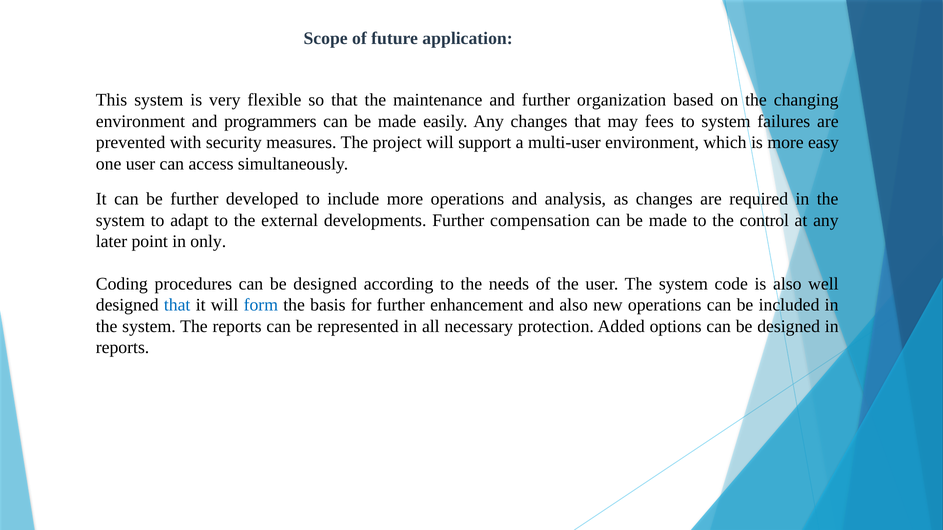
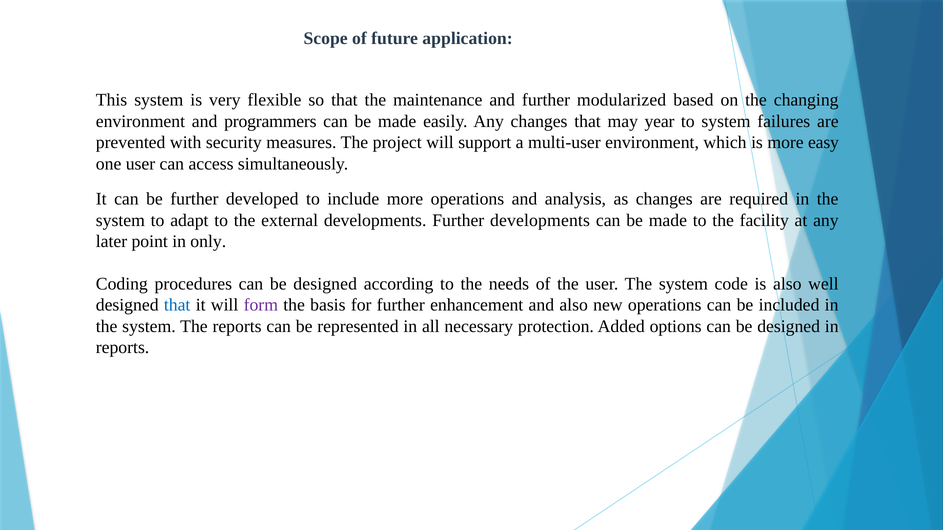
organization: organization -> modularized
fees: fees -> year
Further compensation: compensation -> developments
control: control -> facility
form colour: blue -> purple
